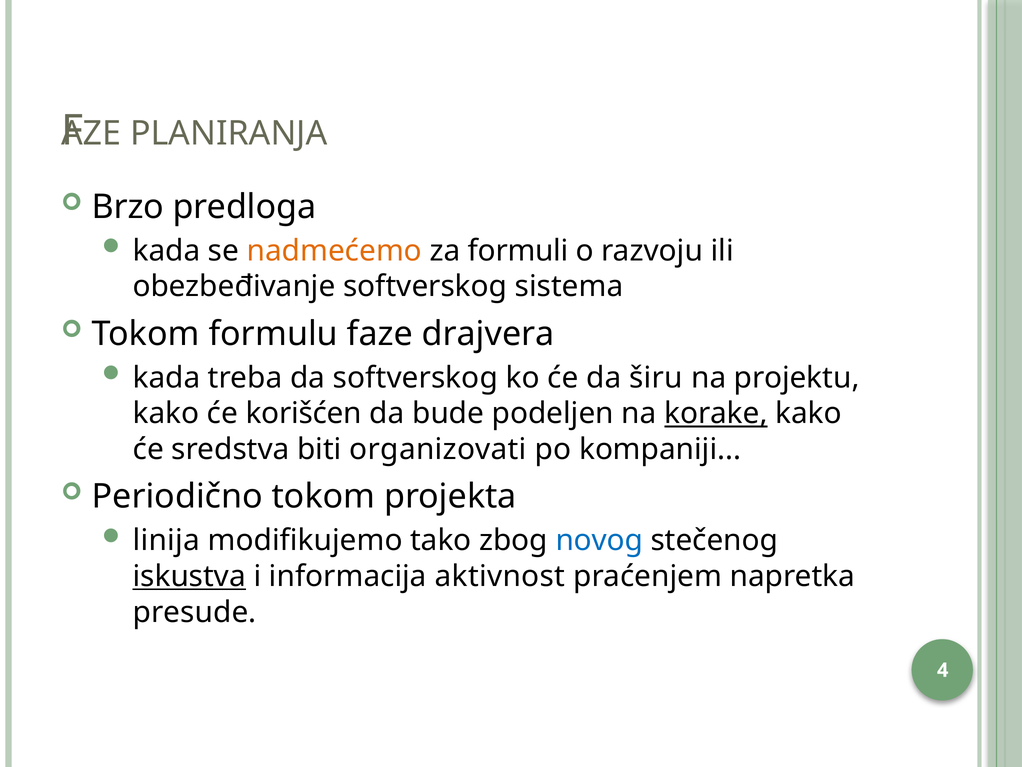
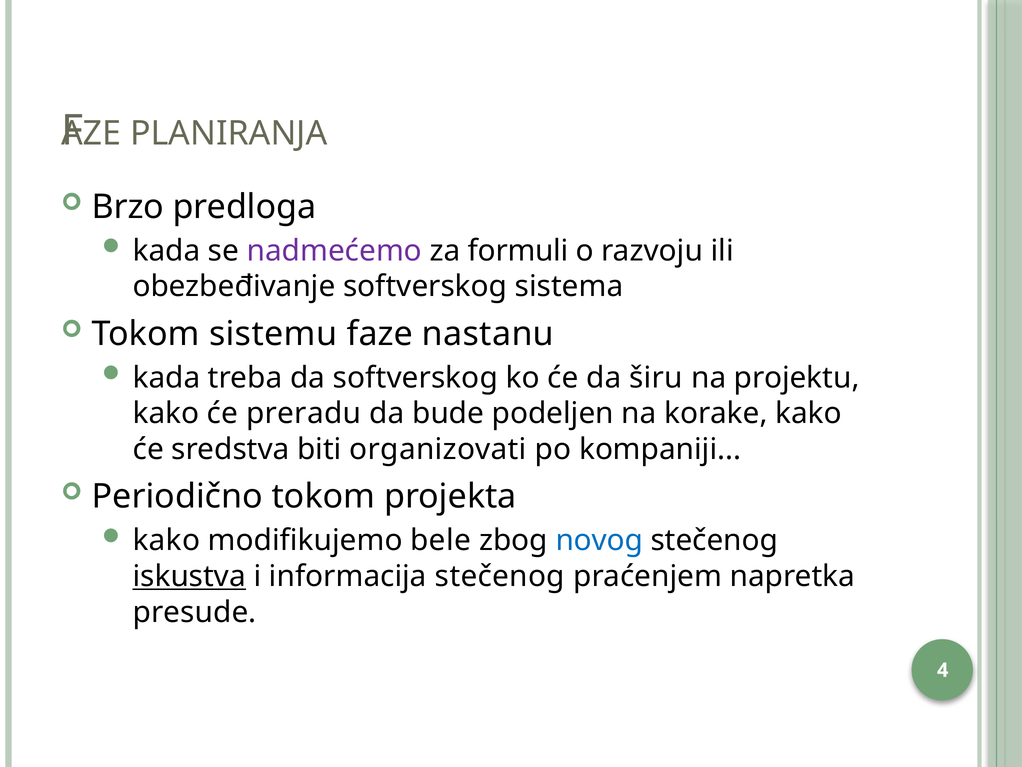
nadmećemo colour: orange -> purple
formulu: formulu -> sistemu
drajvera: drajvera -> nastanu
korišćen: korišćen -> preradu
korake underline: present -> none
linija at (166, 540): linija -> kako
tako: tako -> bele
informacija aktivnost: aktivnost -> stečenog
